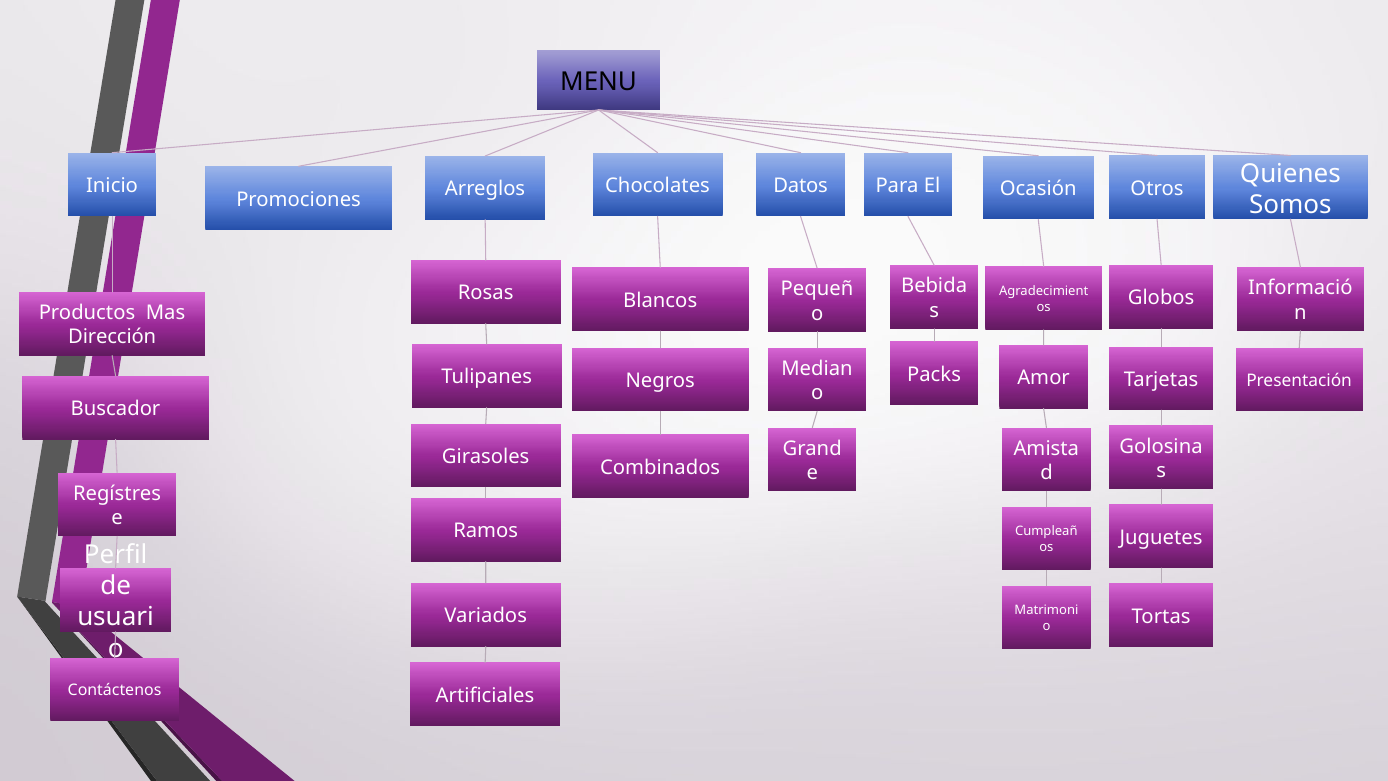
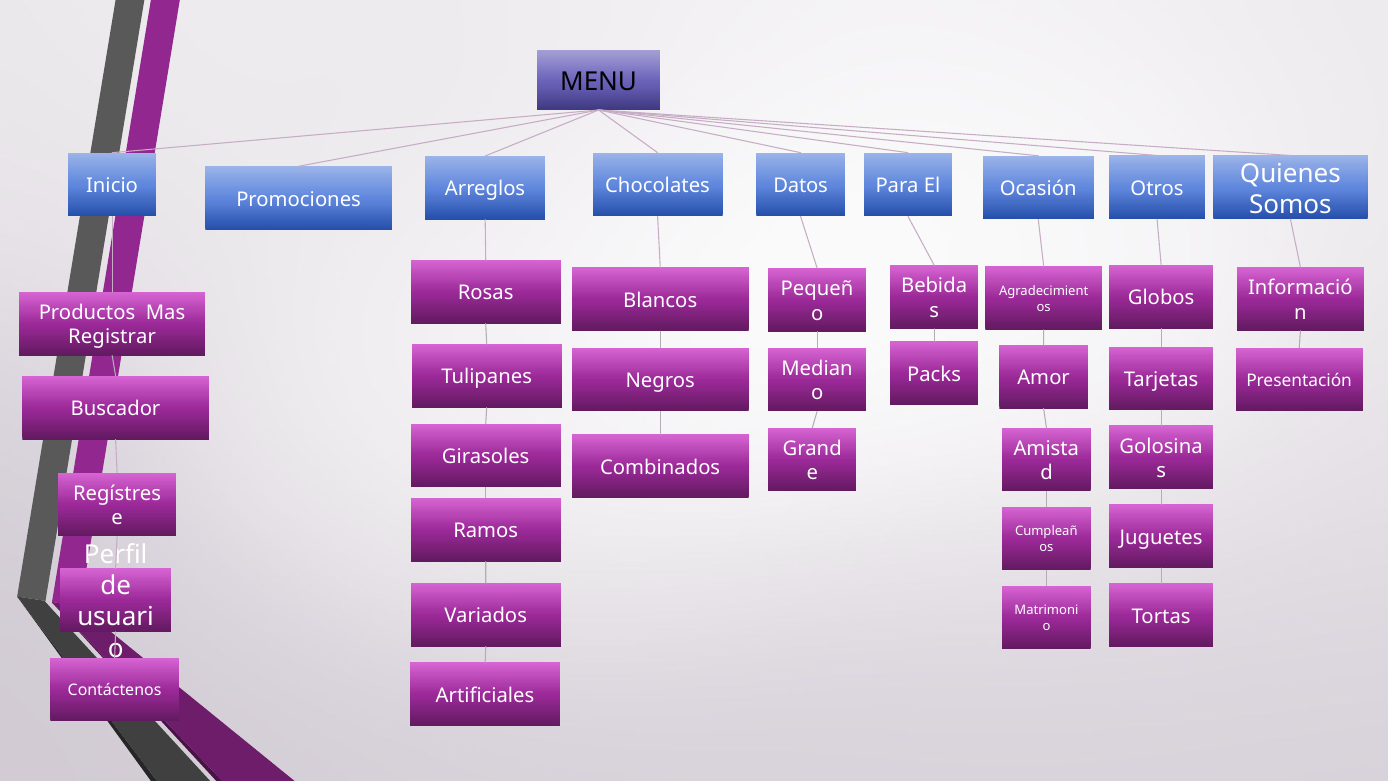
Dirección: Dirección -> Registrar
